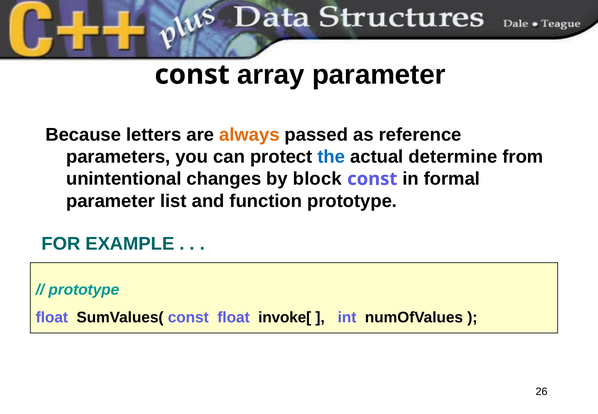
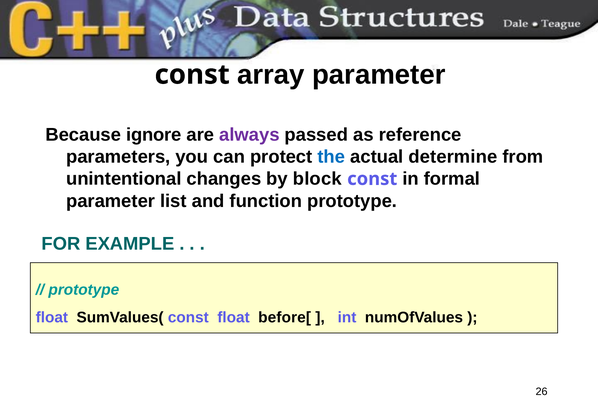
letters: letters -> ignore
always colour: orange -> purple
invoke[: invoke[ -> before[
